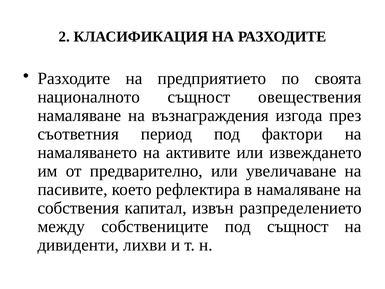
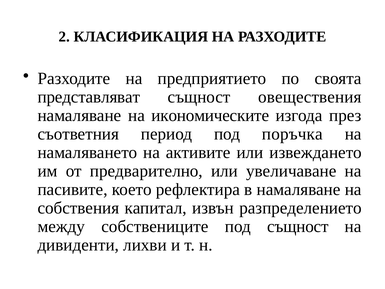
националното: националното -> представляват
възнаграждения: възнаграждения -> икономическите
фактори: фактори -> поръчка
